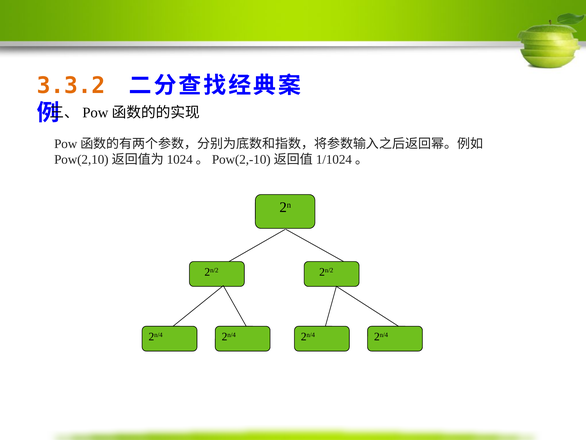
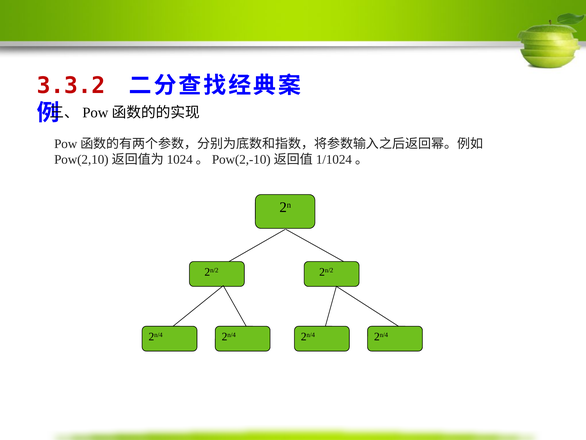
3.3.2 colour: orange -> red
